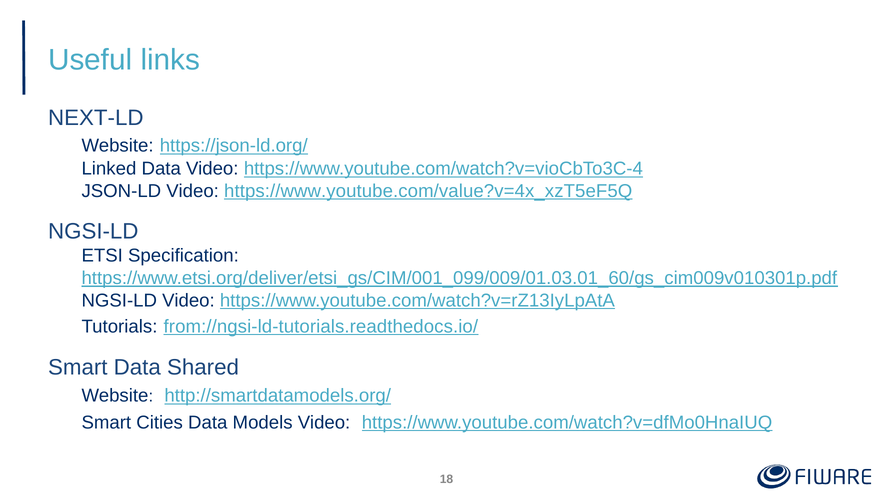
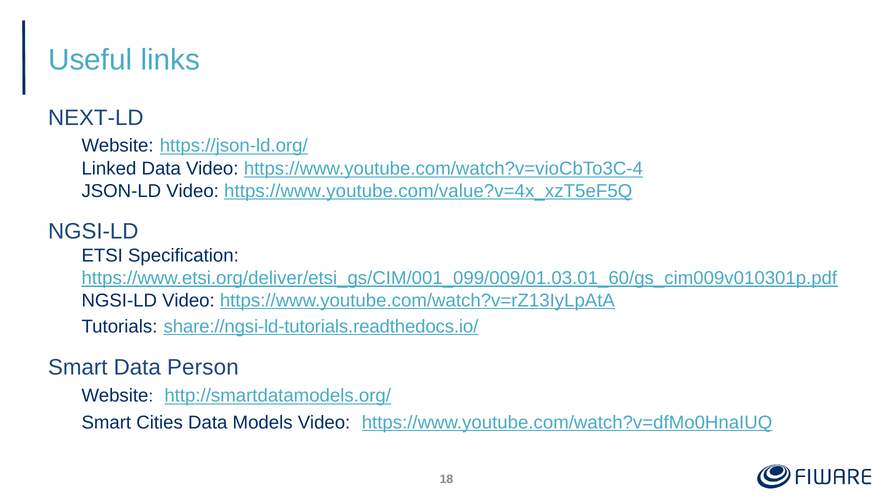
from://ngsi-ld-tutorials.readthedocs.io/: from://ngsi-ld-tutorials.readthedocs.io/ -> share://ngsi-ld-tutorials.readthedocs.io/
Shared: Shared -> Person
